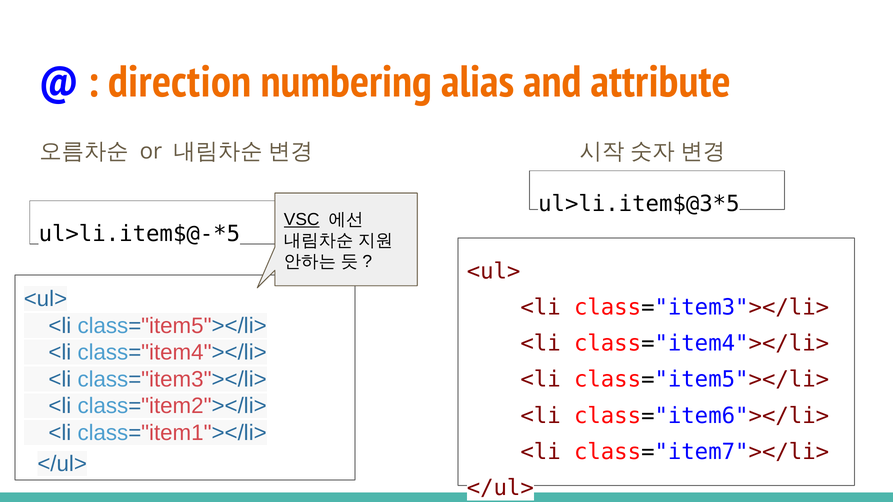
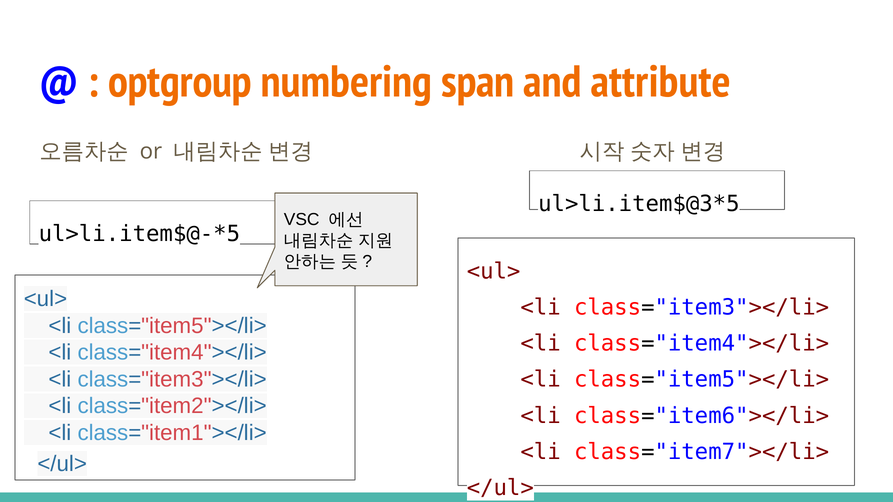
direction: direction -> optgroup
alias: alias -> span
VSC underline: present -> none
